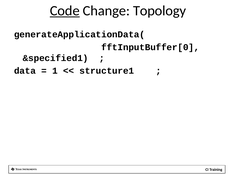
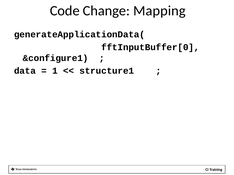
Code underline: present -> none
Topology: Topology -> Mapping
&specified1: &specified1 -> &configure1
